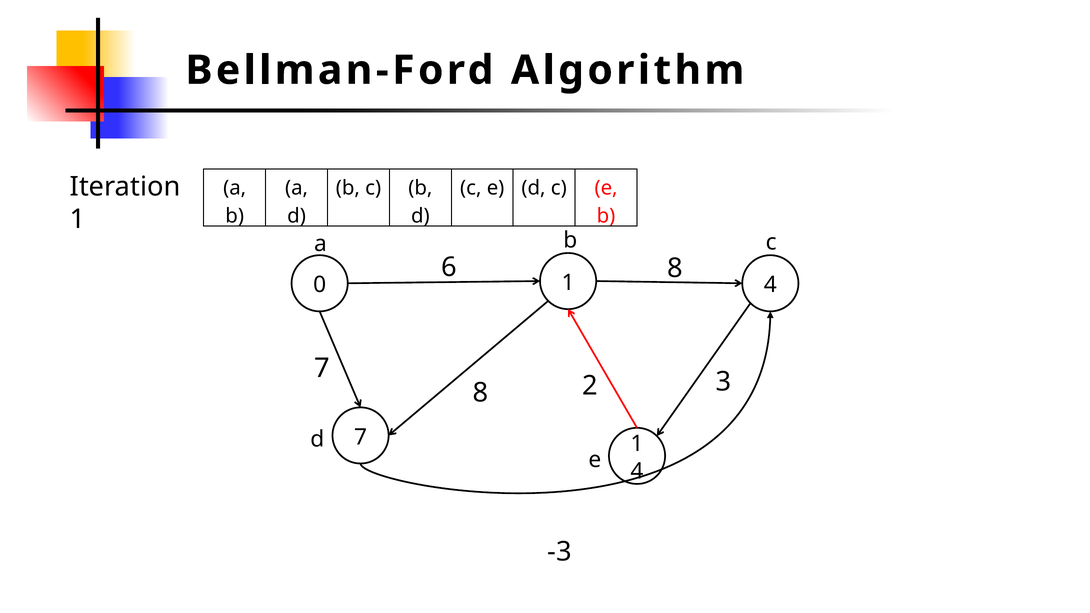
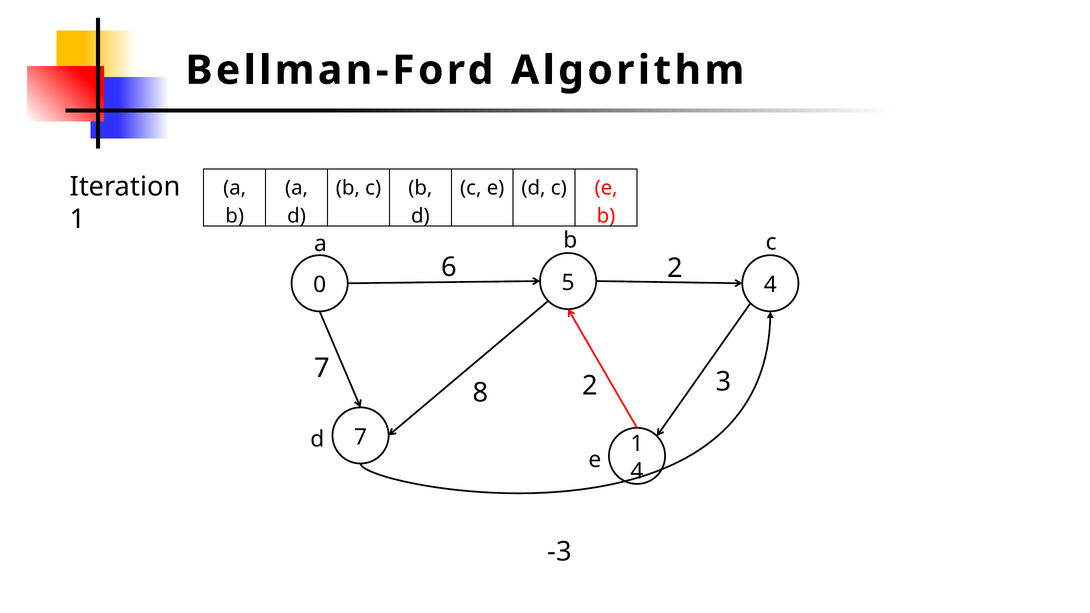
6 8: 8 -> 2
0 1: 1 -> 5
